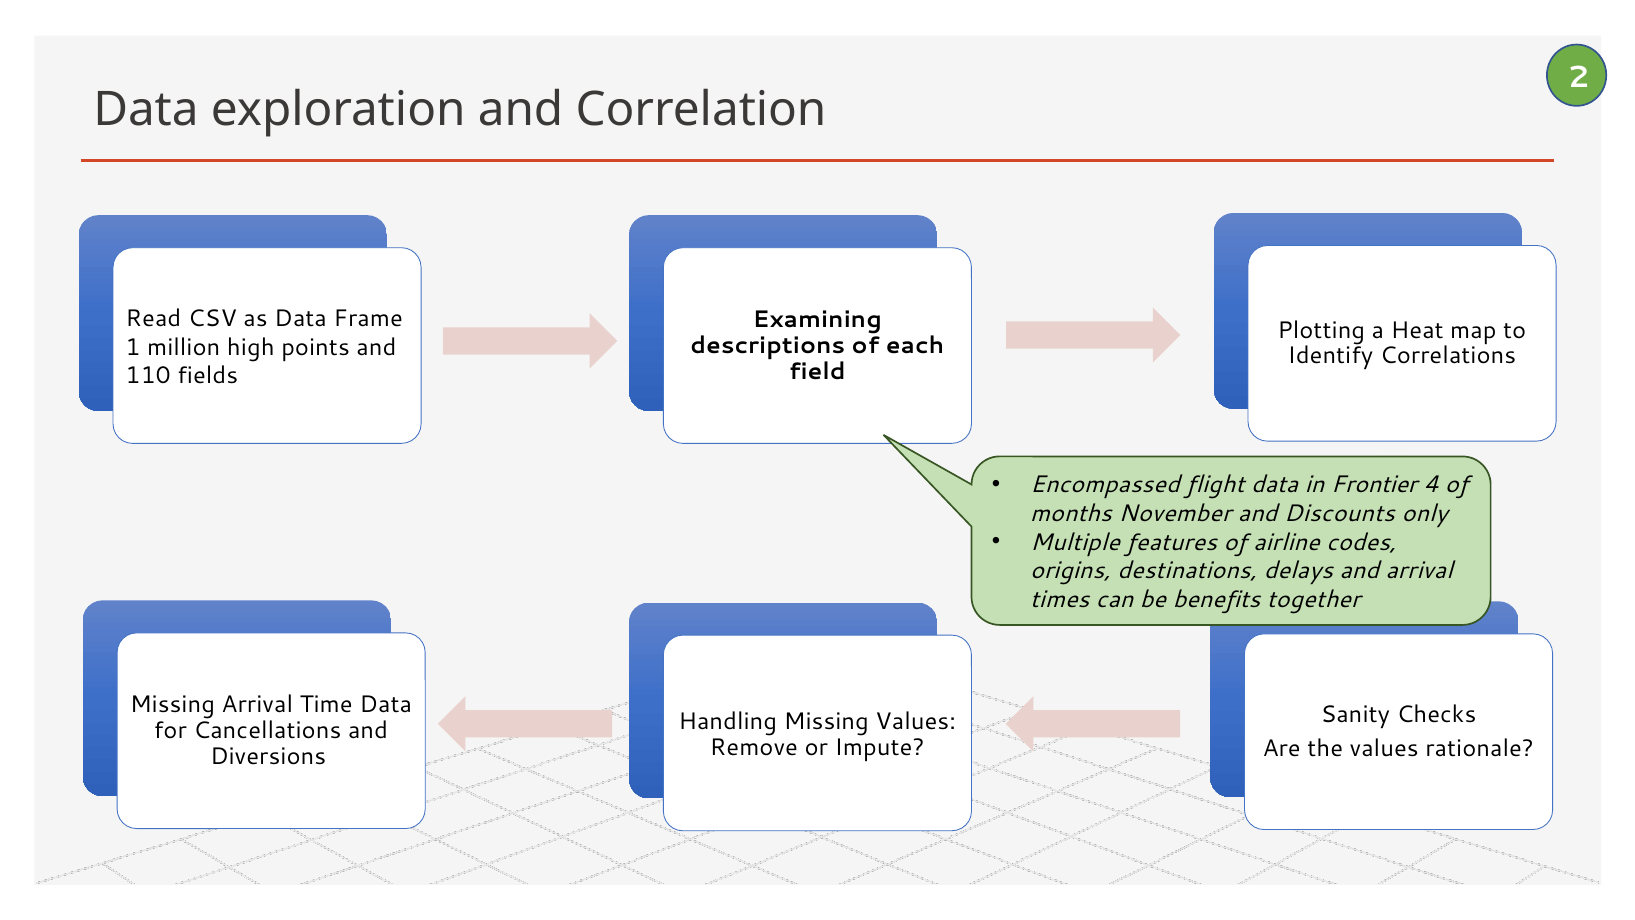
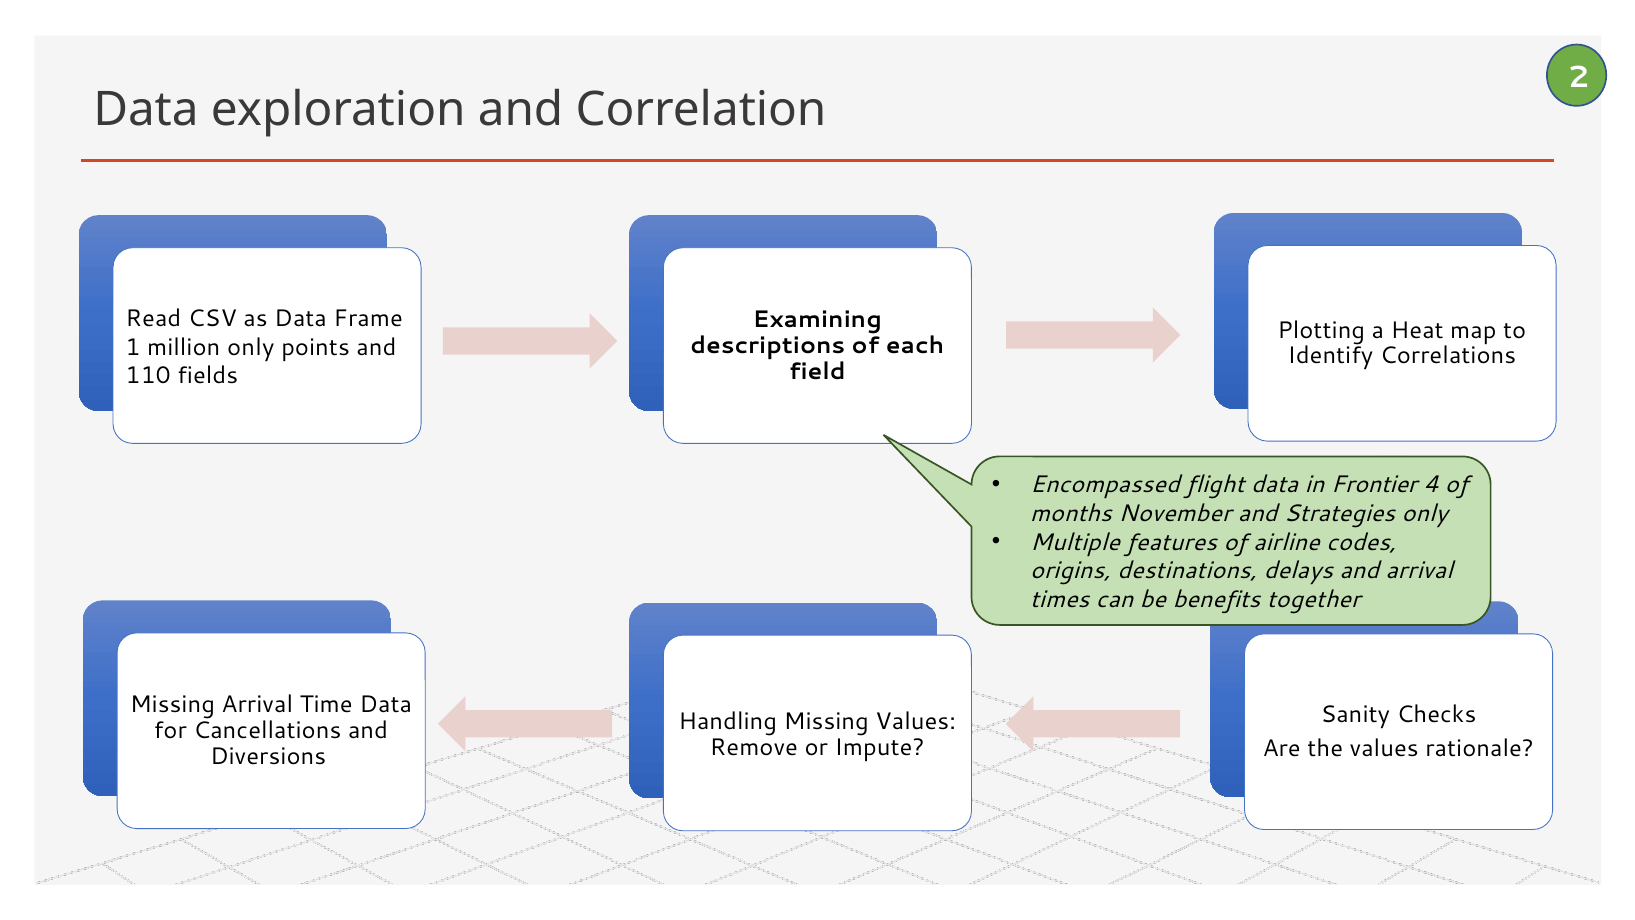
million high: high -> only
Discounts: Discounts -> Strategies
